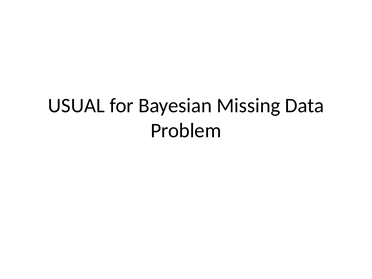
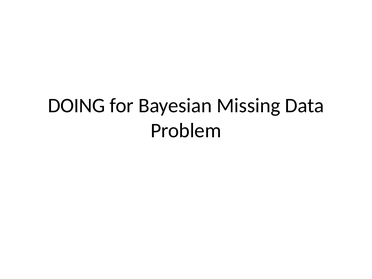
USUAL: USUAL -> DOING
